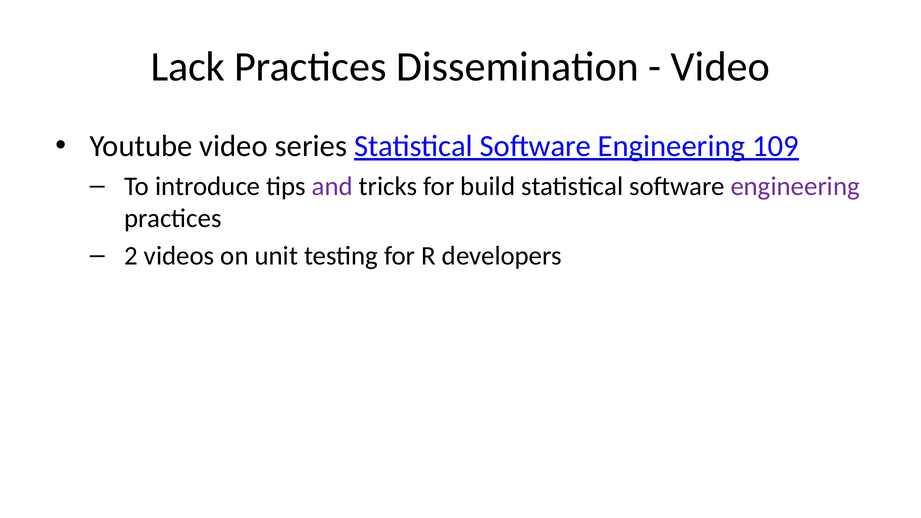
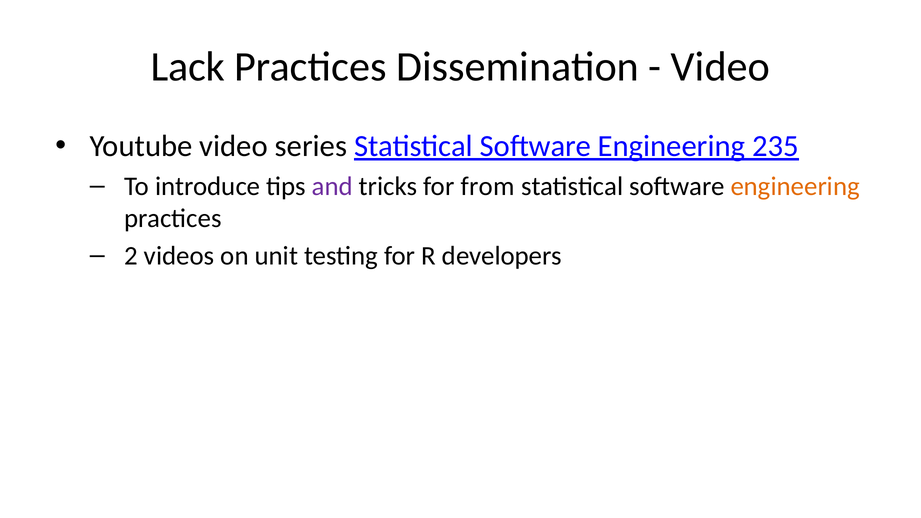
109: 109 -> 235
build: build -> from
engineering at (795, 186) colour: purple -> orange
